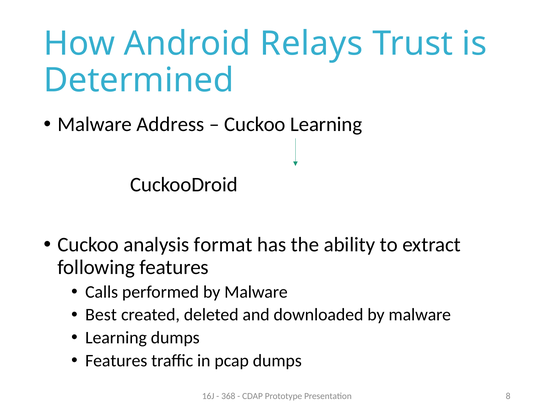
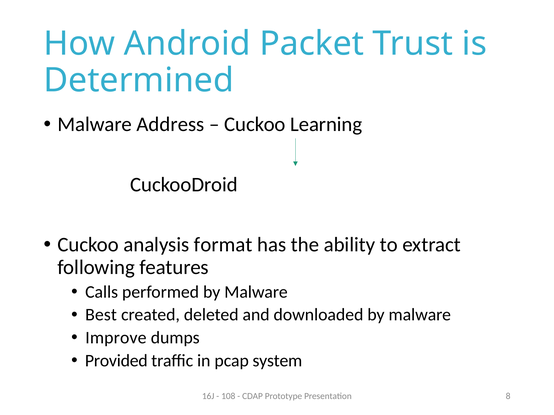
Relays: Relays -> Packet
Learning at (116, 338): Learning -> Improve
Features at (116, 361): Features -> Provided
pcap dumps: dumps -> system
368: 368 -> 108
